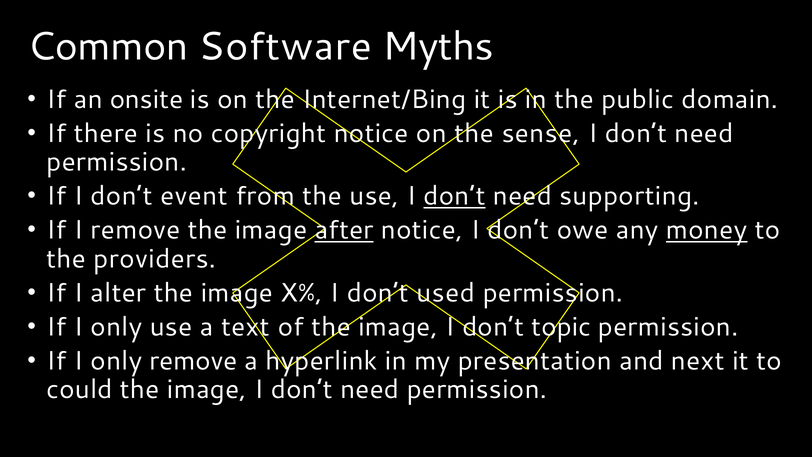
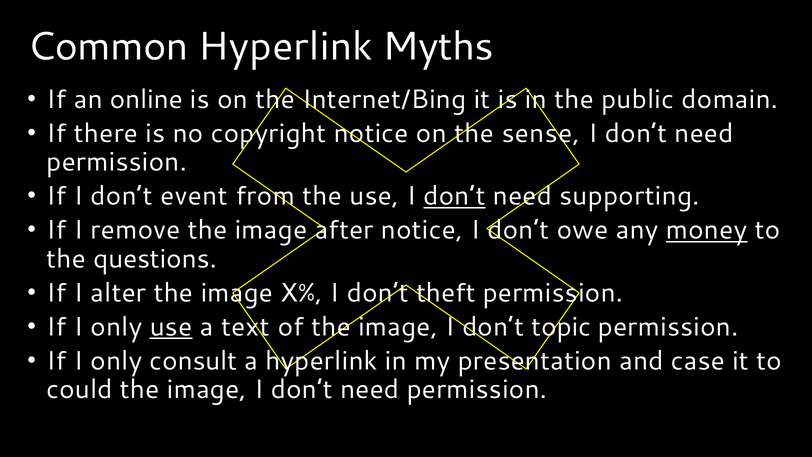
Common Software: Software -> Hyperlink
onsite: onsite -> online
after underline: present -> none
providers: providers -> questions
used: used -> theft
use at (171, 327) underline: none -> present
only remove: remove -> consult
next: next -> case
